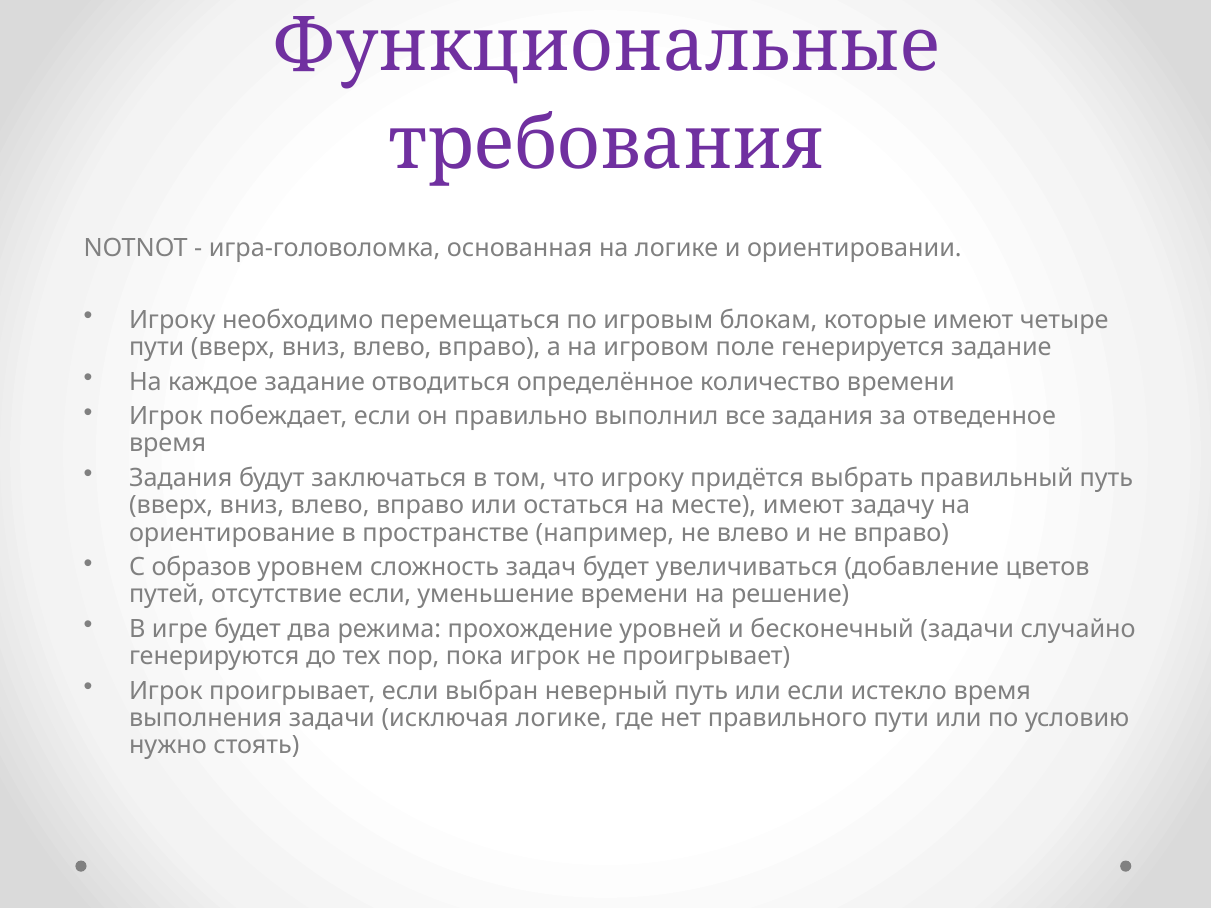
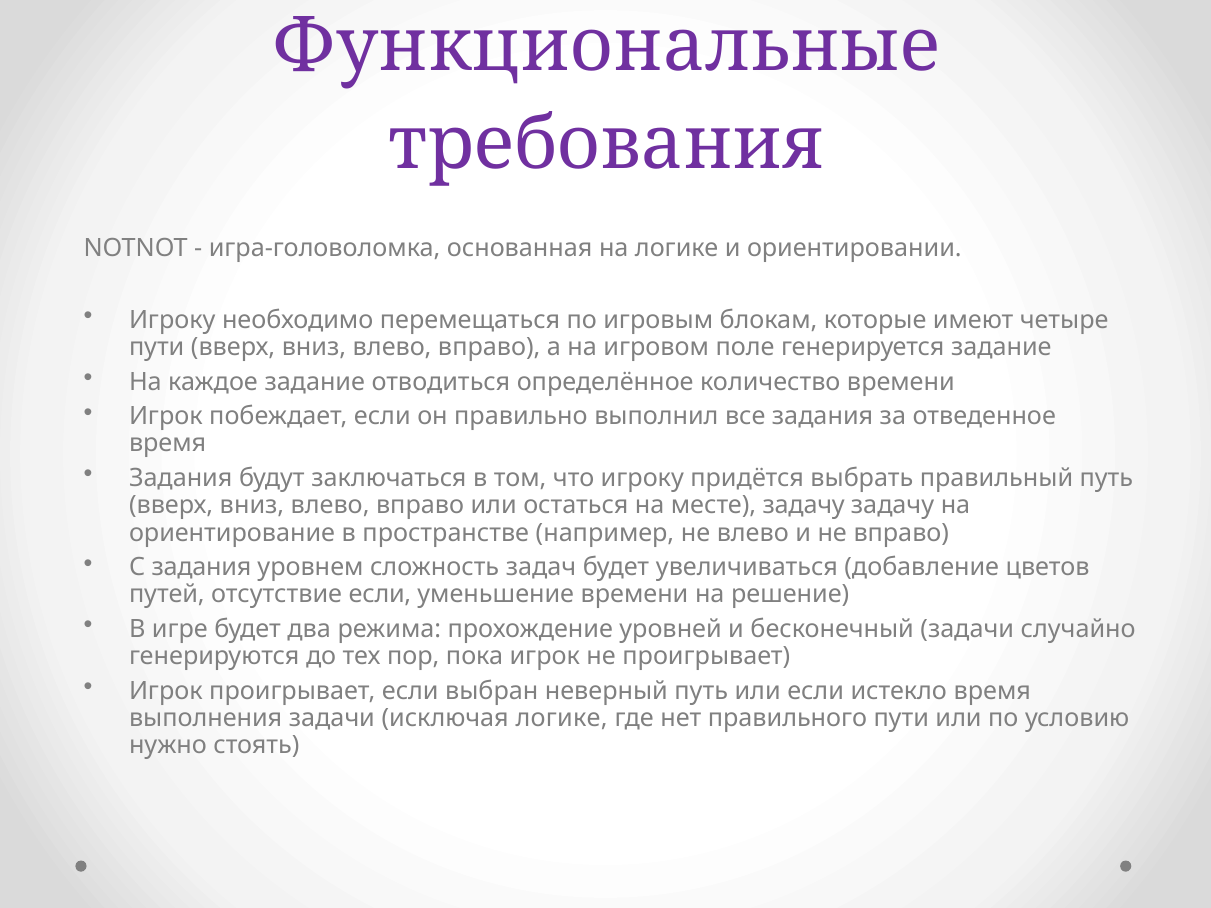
месте имеют: имеют -> задачу
С образов: образов -> задания
